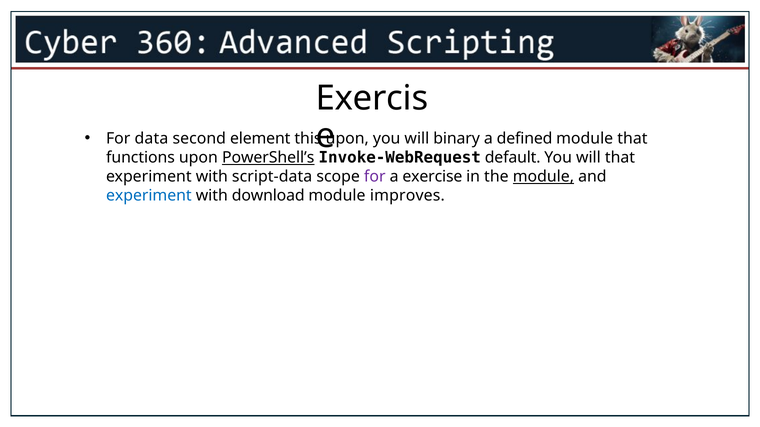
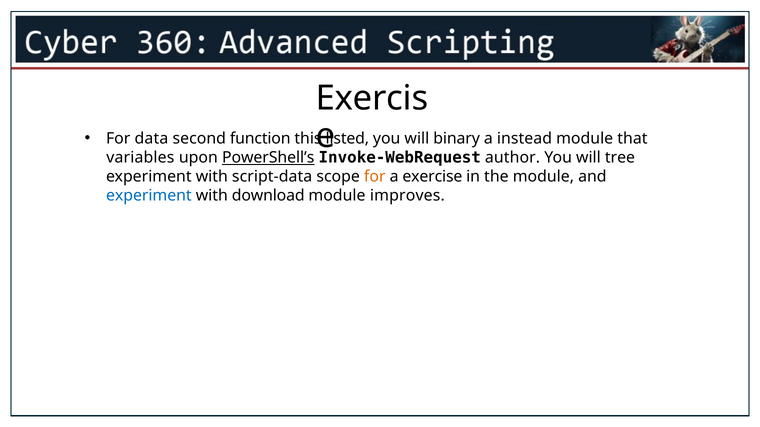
element: element -> function
this upon: upon -> listed
defined: defined -> instead
functions: functions -> variables
default: default -> author
will that: that -> tree
for at (375, 177) colour: purple -> orange
module at (543, 177) underline: present -> none
